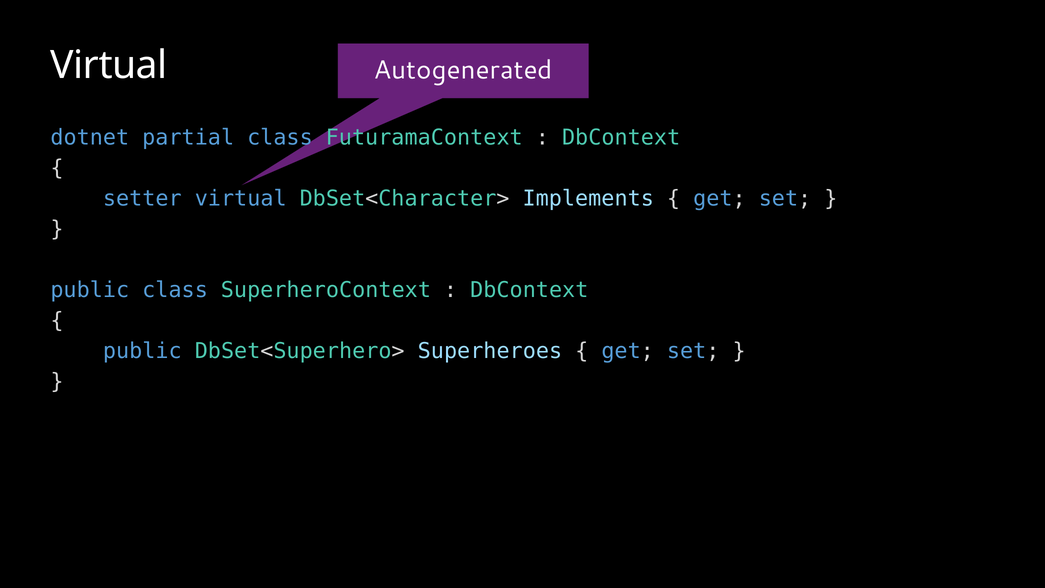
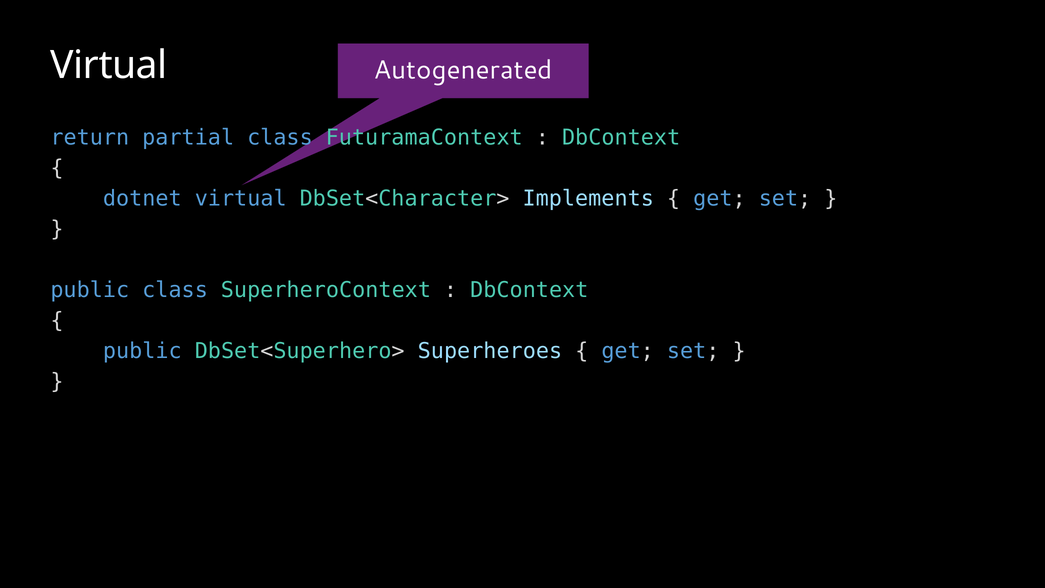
dotnet: dotnet -> return
setter: setter -> dotnet
